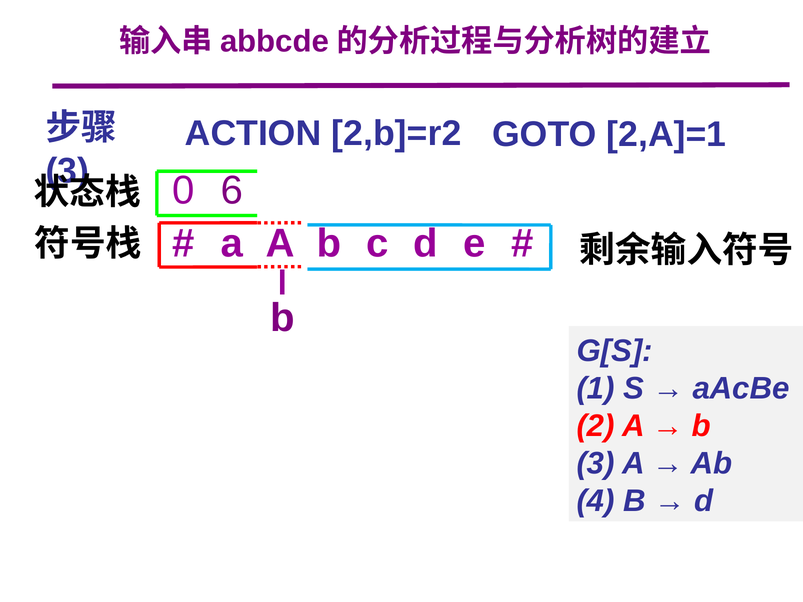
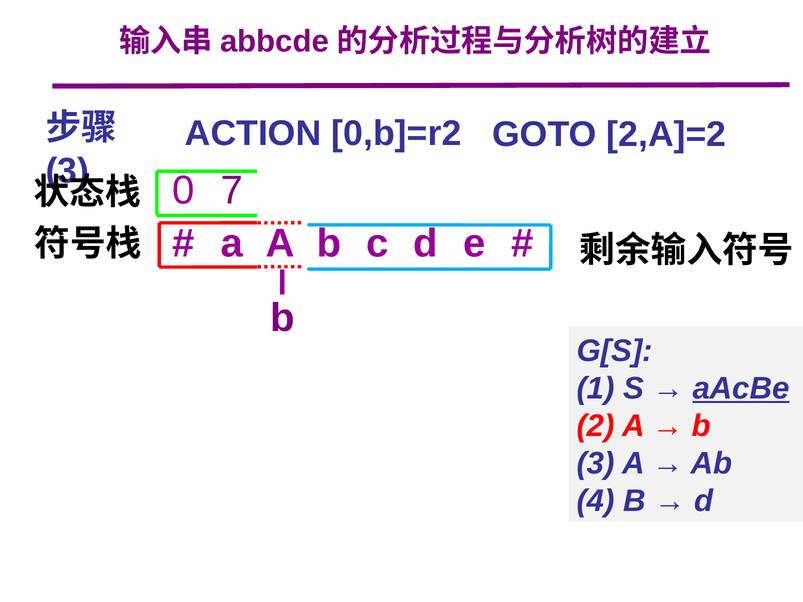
2,b]=r2: 2,b]=r2 -> 0,b]=r2
2,A]=1: 2,A]=1 -> 2,A]=2
6: 6 -> 7
aAcBe underline: none -> present
